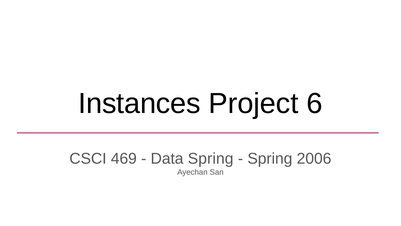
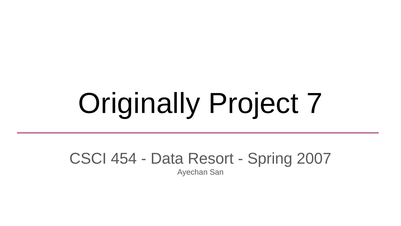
Instances: Instances -> Originally
6: 6 -> 7
469: 469 -> 454
Data Spring: Spring -> Resort
2006: 2006 -> 2007
